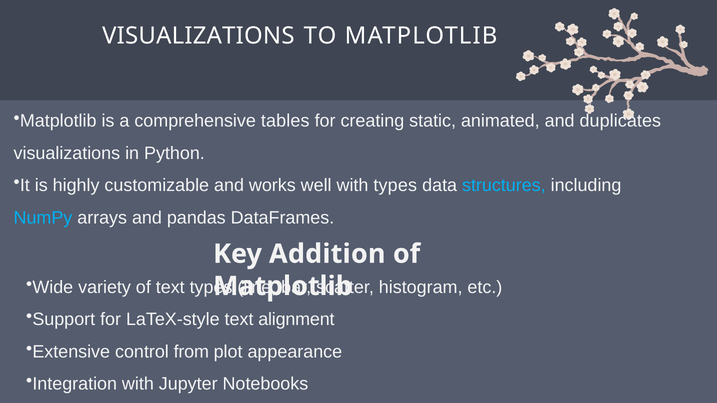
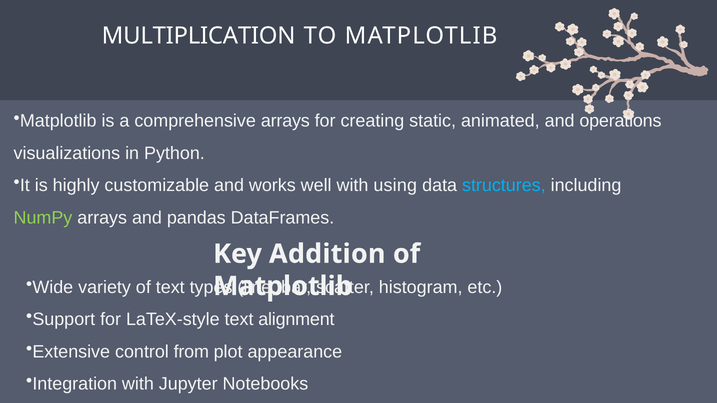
VISUALIZATIONS at (198, 36): VISUALIZATIONS -> MULTIPLICATION
comprehensive tables: tables -> arrays
duplicates: duplicates -> operations
with types: types -> using
NumPy colour: light blue -> light green
